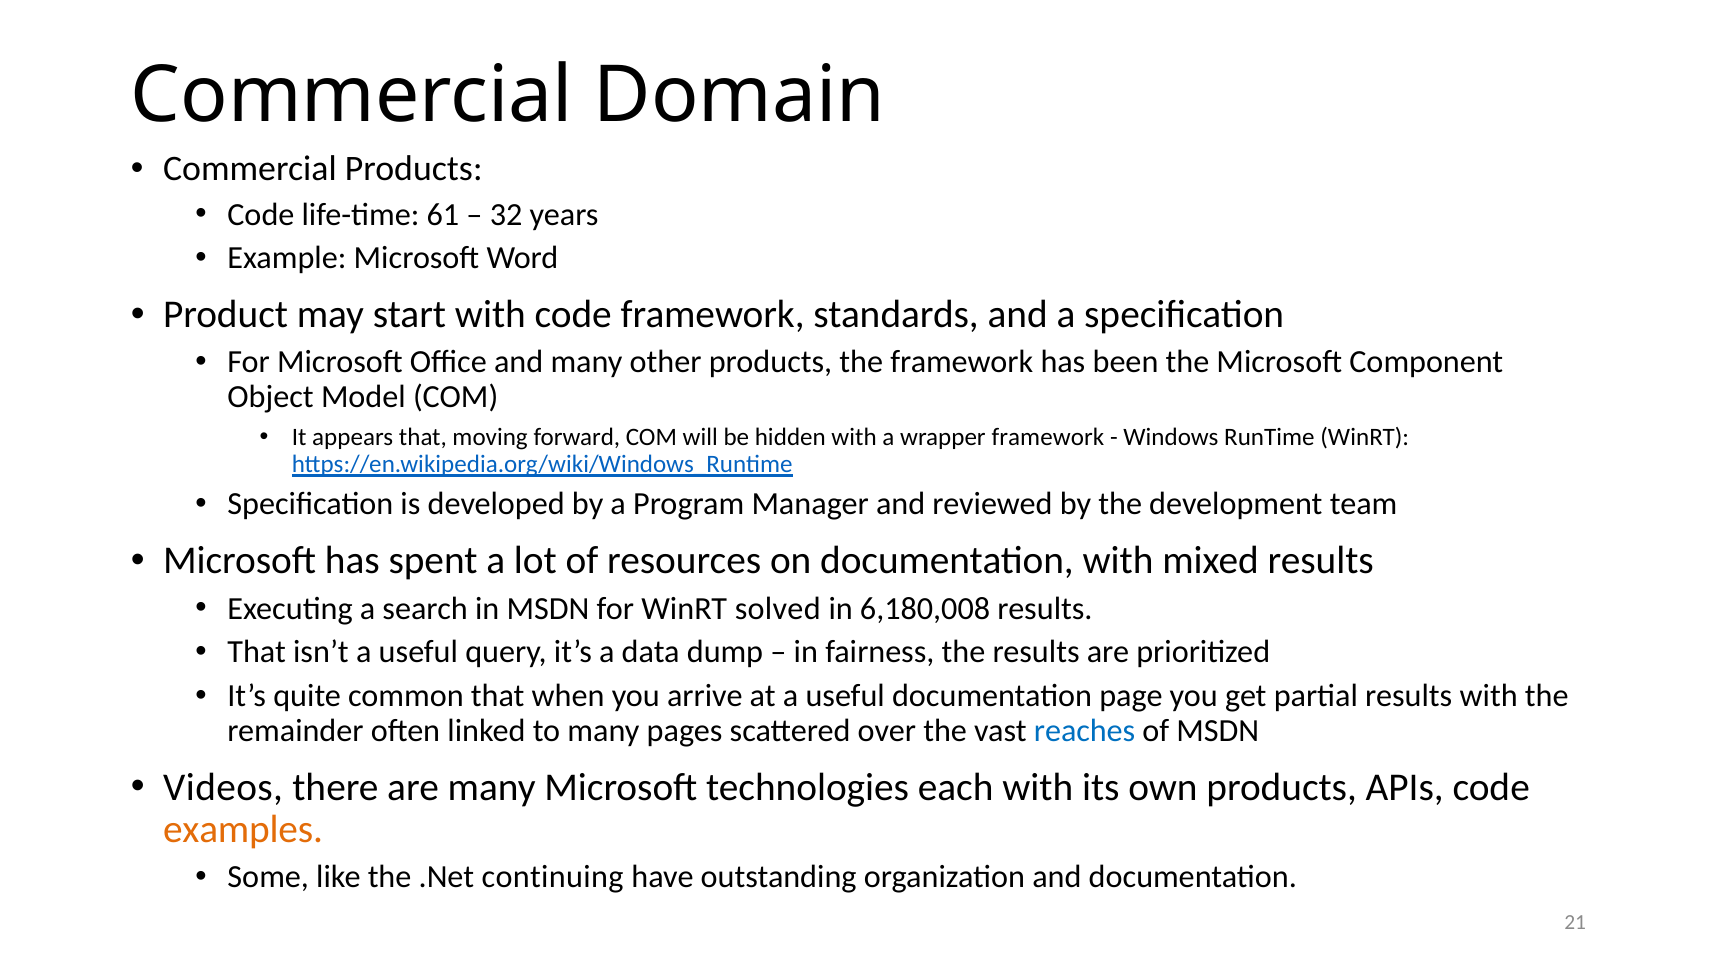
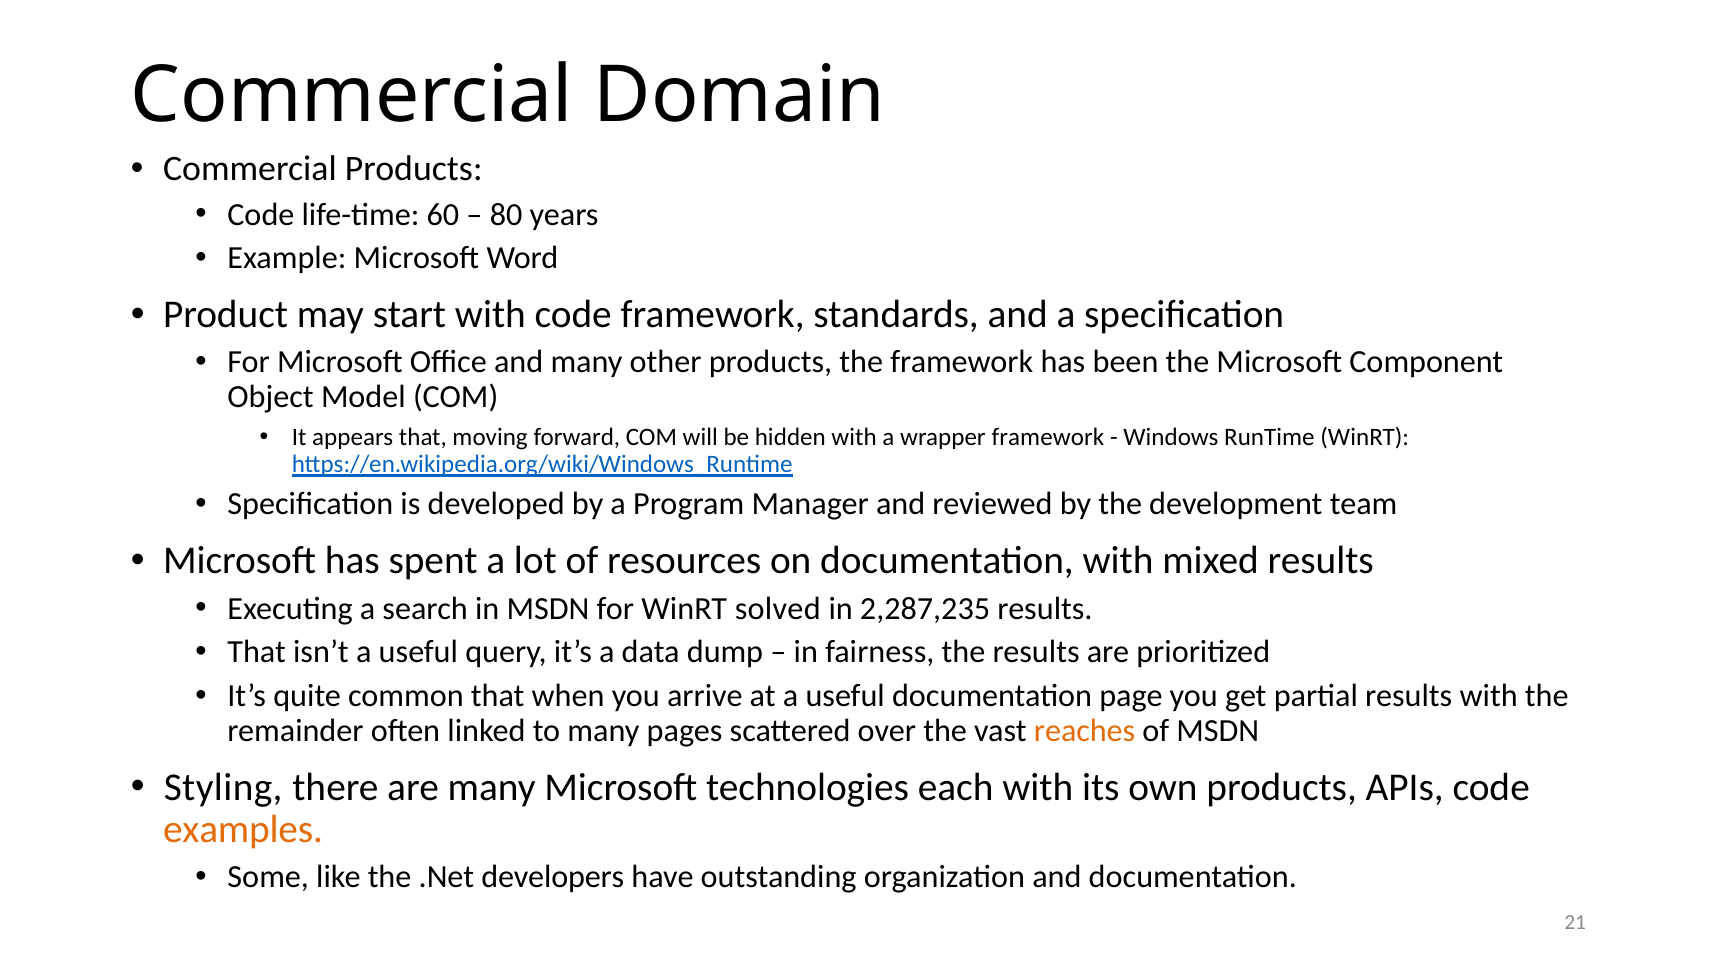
61: 61 -> 60
32: 32 -> 80
6,180,008: 6,180,008 -> 2,287,235
reaches colour: blue -> orange
Videos: Videos -> Styling
continuing: continuing -> developers
